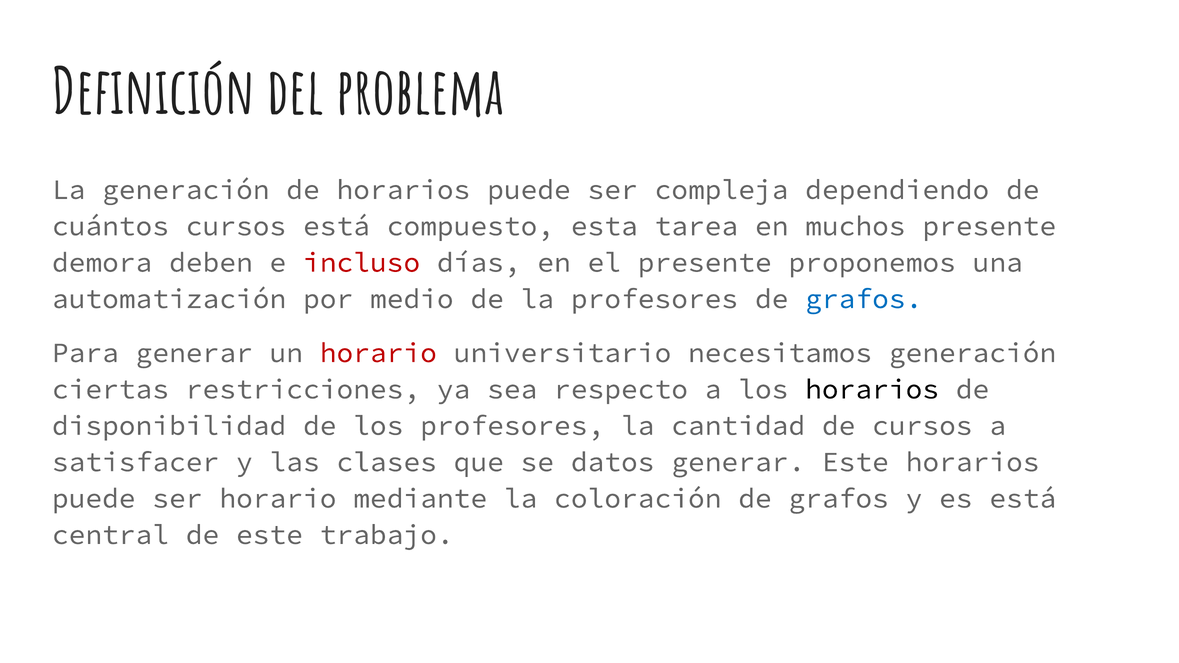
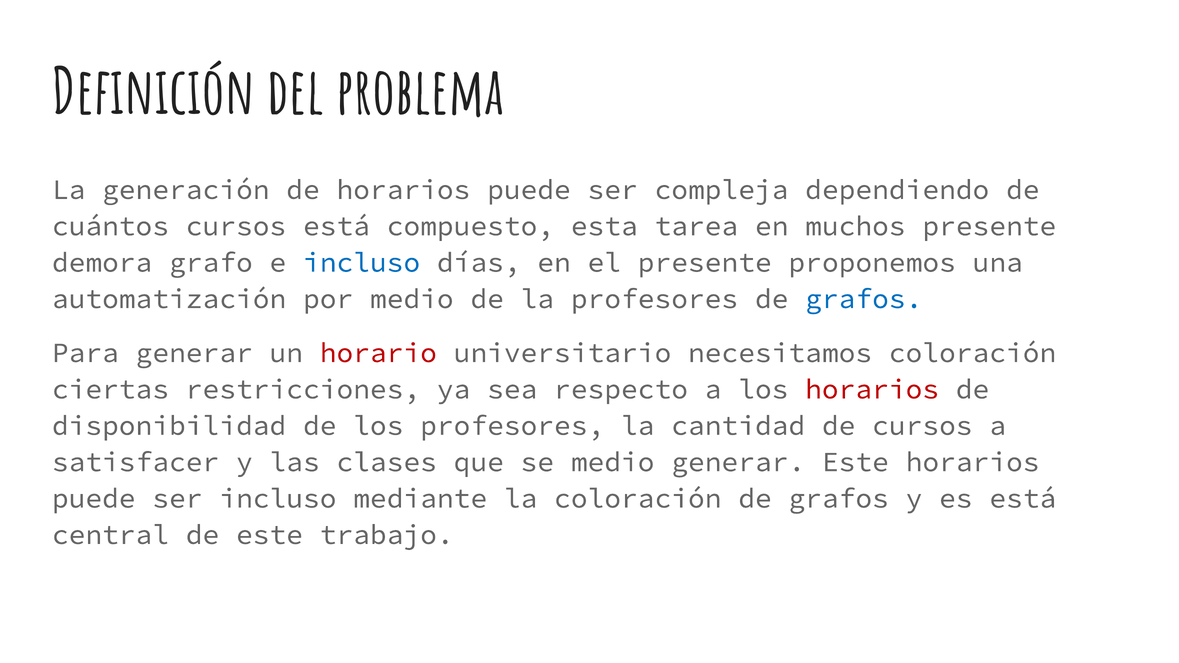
deben: deben -> grafo
incluso at (362, 263) colour: red -> blue
necesitamos generación: generación -> coloración
horarios at (872, 389) colour: black -> red
se datos: datos -> medio
ser horario: horario -> incluso
